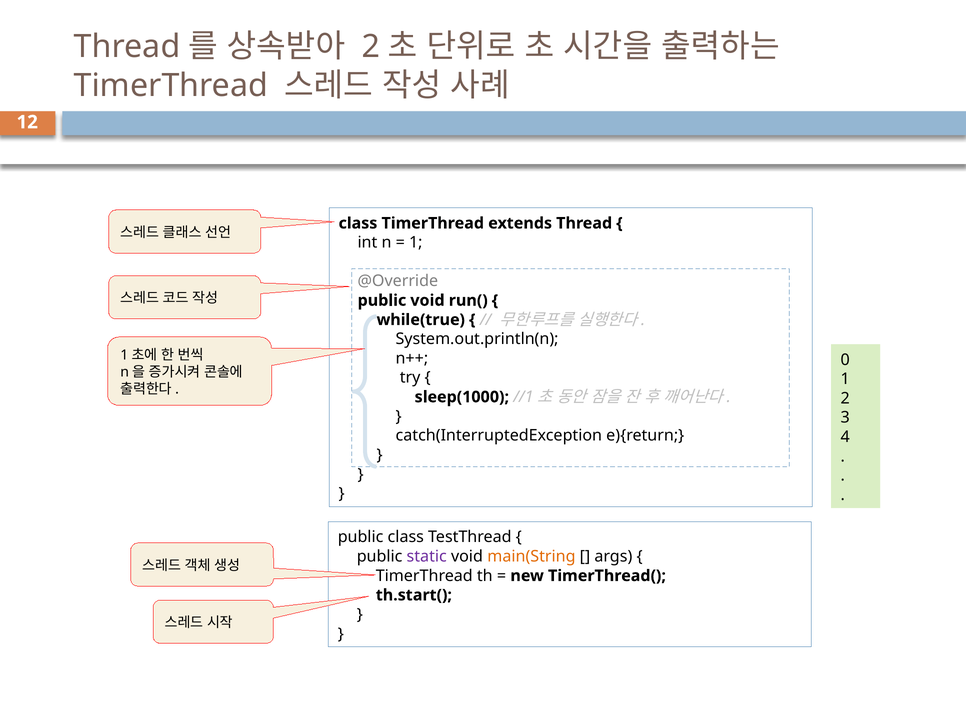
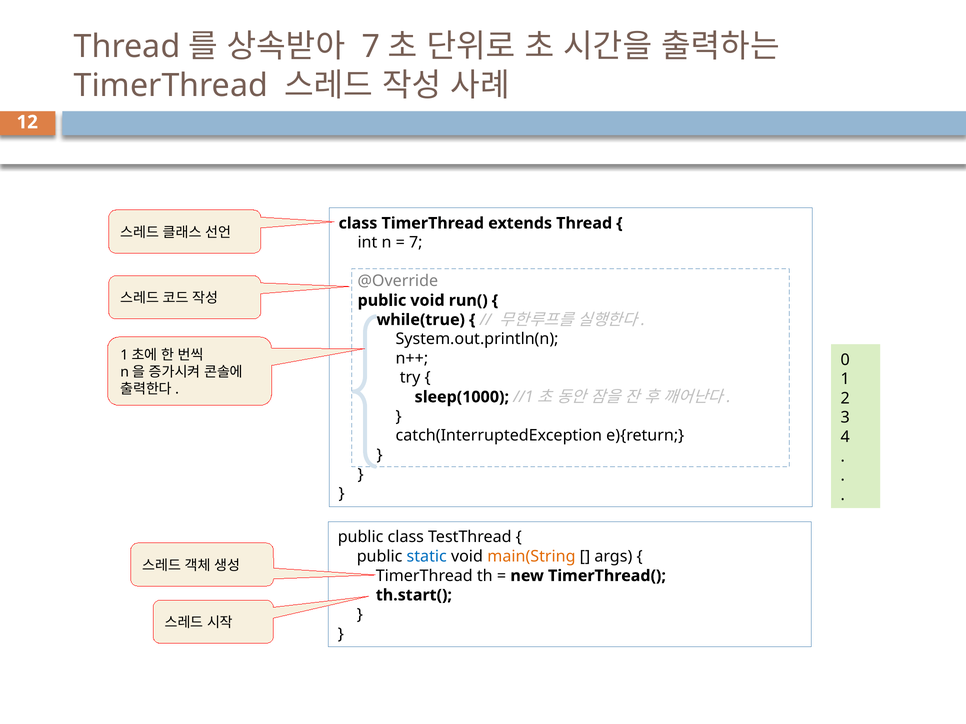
2 at (371, 47): 2 -> 7
1 at (416, 243): 1 -> 7
static colour: purple -> blue
